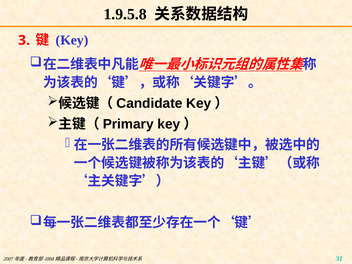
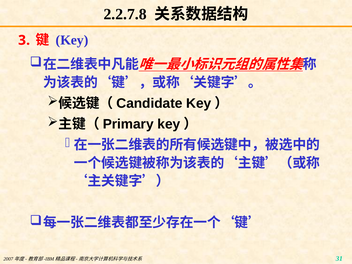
1.9.5.8: 1.9.5.8 -> 2.2.7.8
